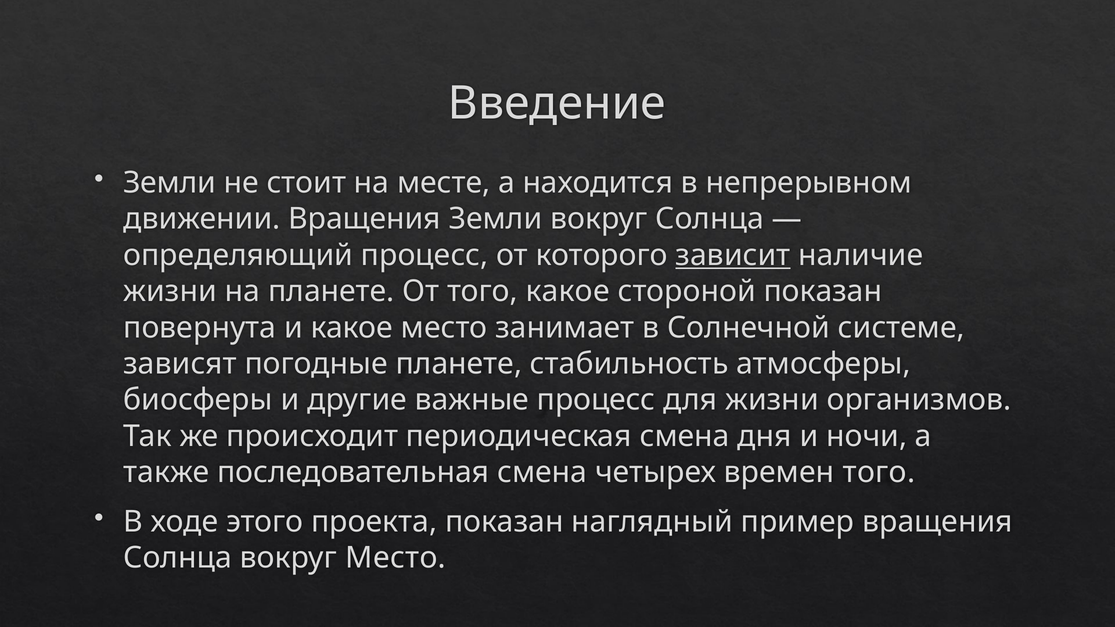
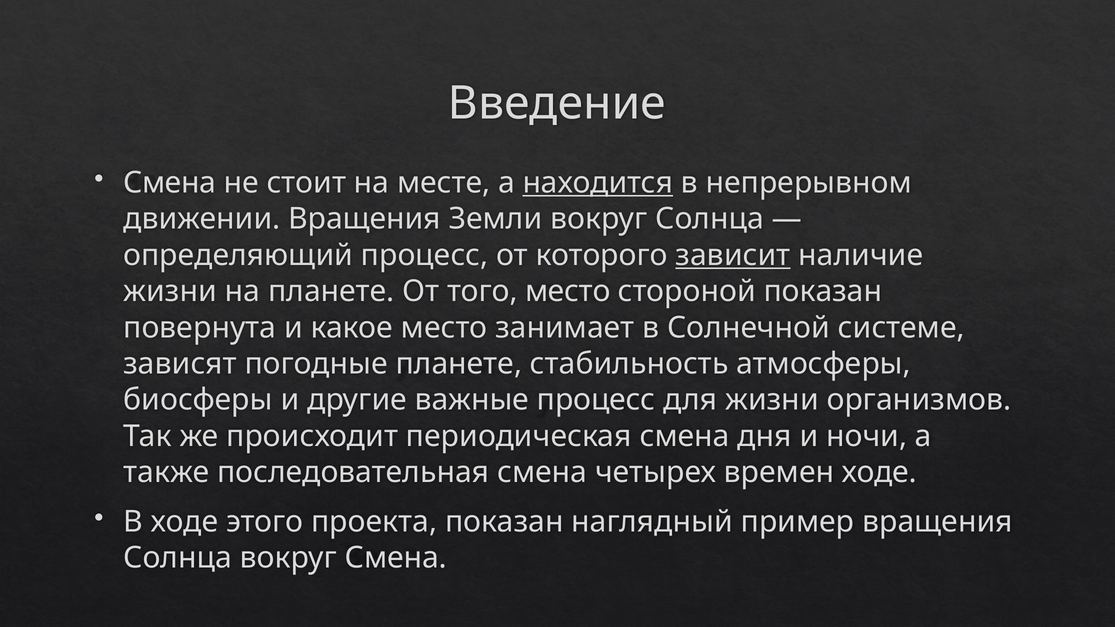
Земли at (170, 183): Земли -> Смена
находится underline: none -> present
того какое: какое -> место
времен того: того -> ходе
вокруг Место: Место -> Смена
